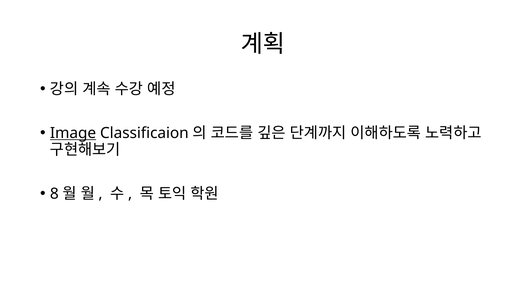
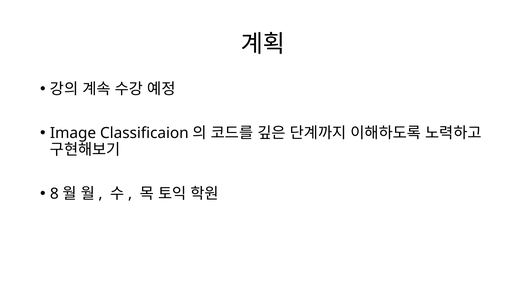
Image underline: present -> none
